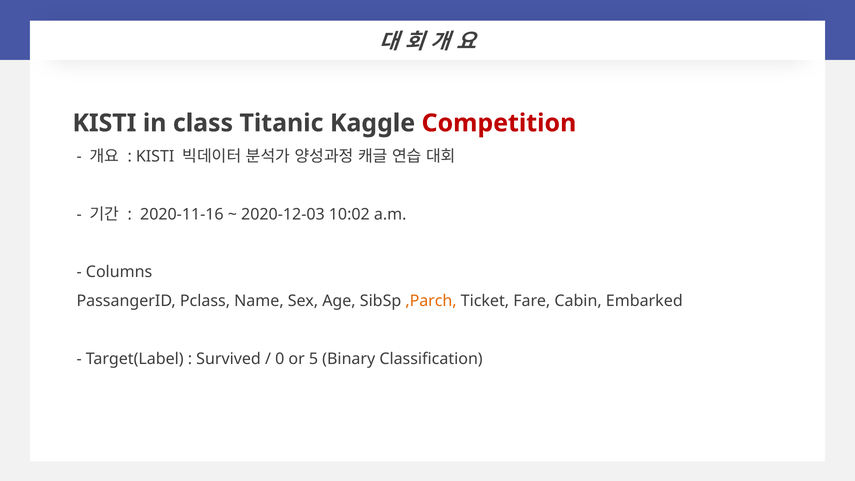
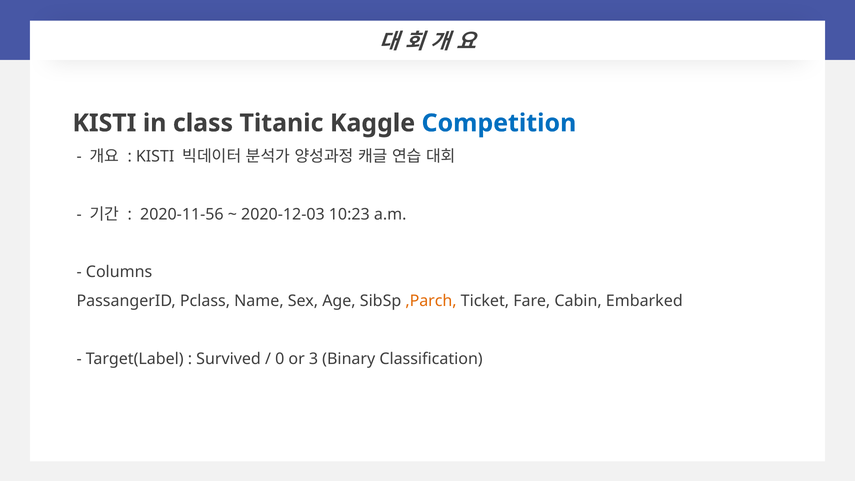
Competition colour: red -> blue
2020-11-16: 2020-11-16 -> 2020-11-56
10:02: 10:02 -> 10:23
5: 5 -> 3
